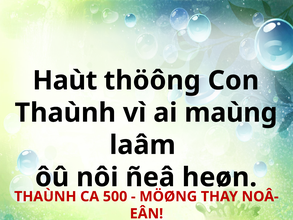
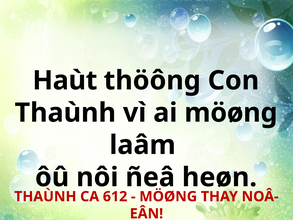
ai maùng: maùng -> möøng
500: 500 -> 612
